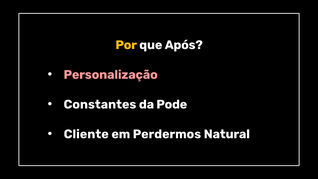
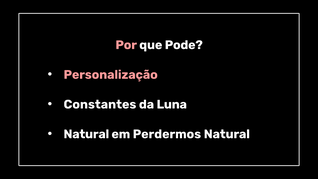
Por colour: yellow -> pink
Após: Após -> Pode
Pode: Pode -> Luna
Cliente at (86, 134): Cliente -> Natural
